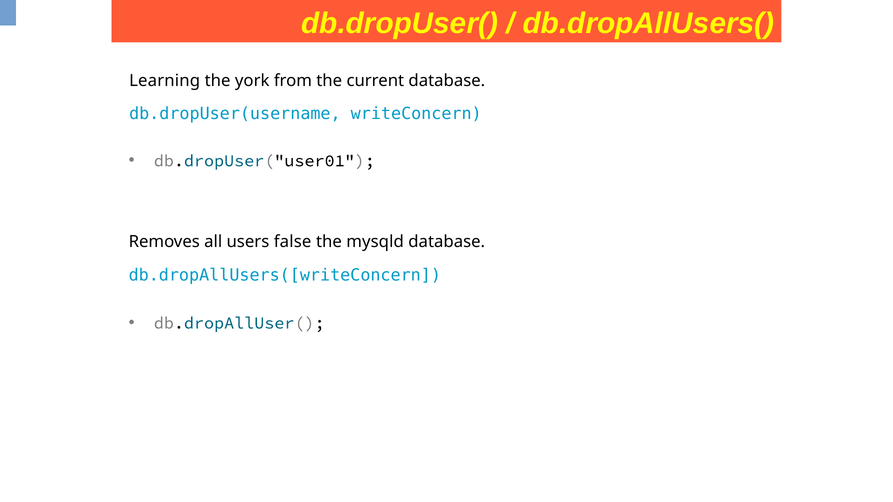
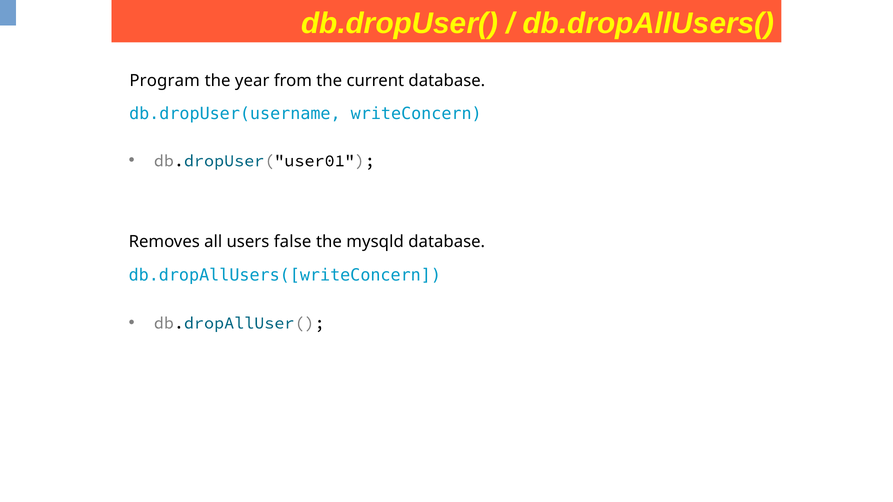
Learning: Learning -> Program
york: york -> year
